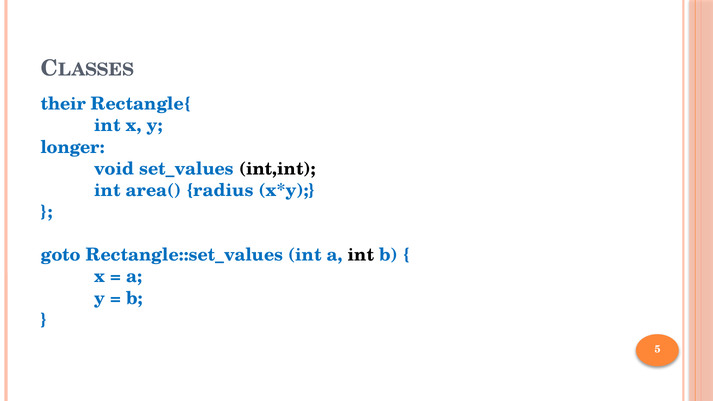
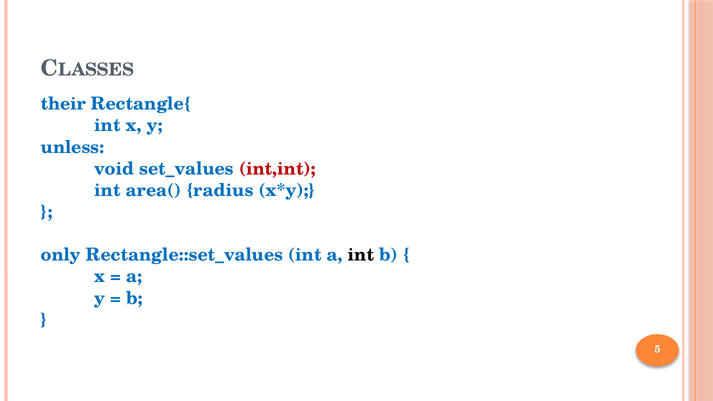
longer: longer -> unless
int,int colour: black -> red
goto: goto -> only
